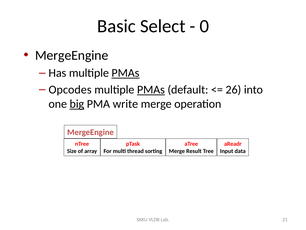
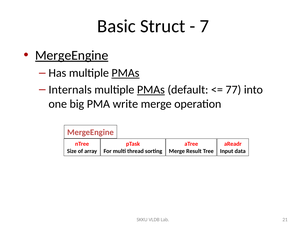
Select: Select -> Struct
0: 0 -> 7
MergeEngine at (72, 55) underline: none -> present
Opcodes: Opcodes -> Internals
26: 26 -> 77
big underline: present -> none
